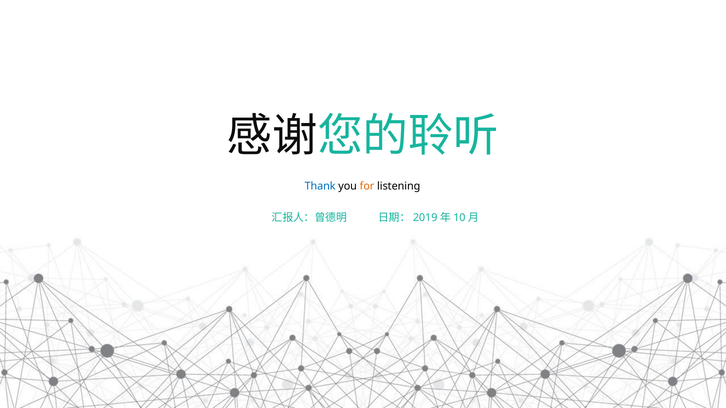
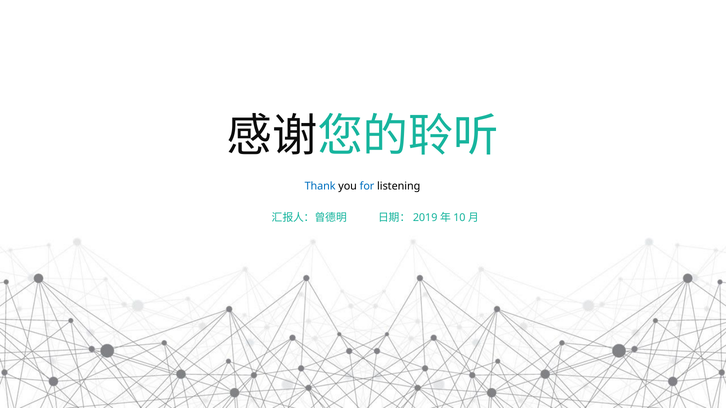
for colour: orange -> blue
